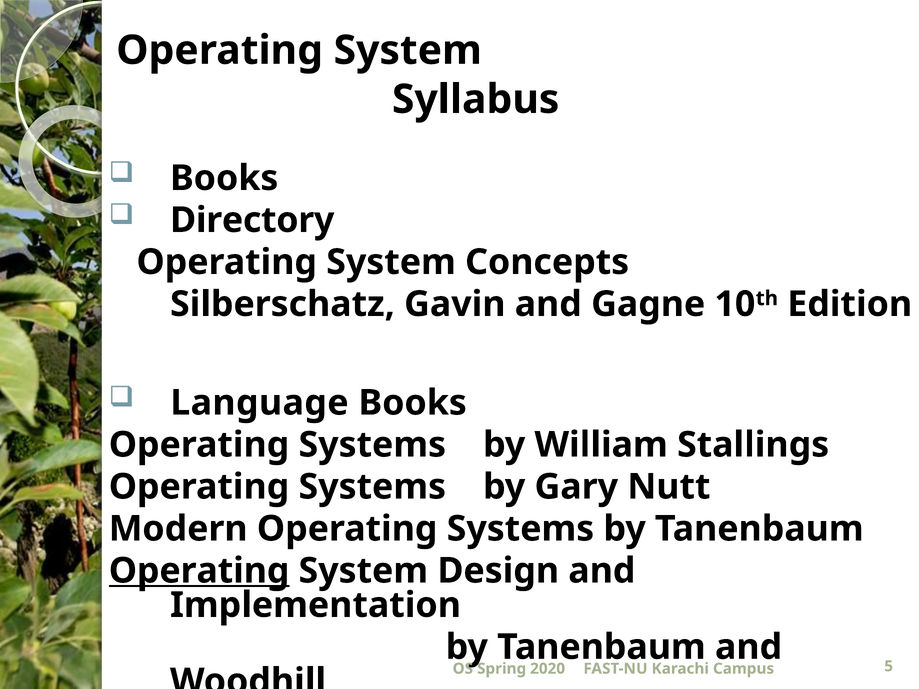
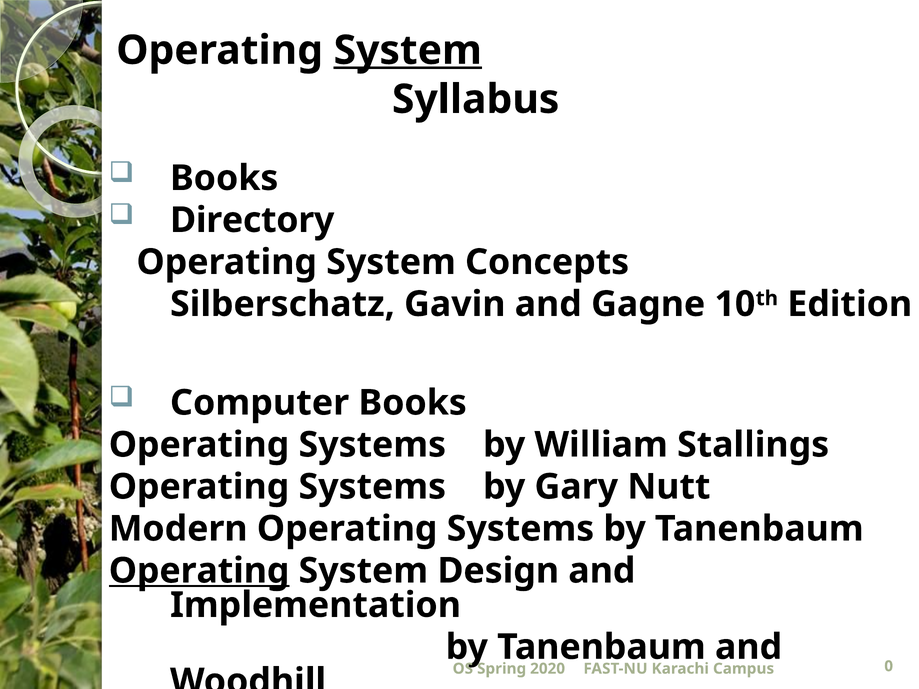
System at (408, 50) underline: none -> present
Language: Language -> Computer
5: 5 -> 0
